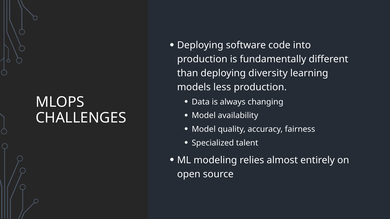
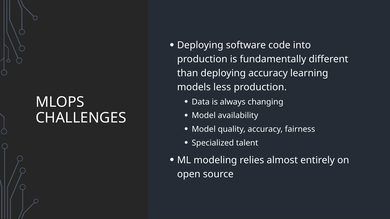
deploying diversity: diversity -> accuracy
